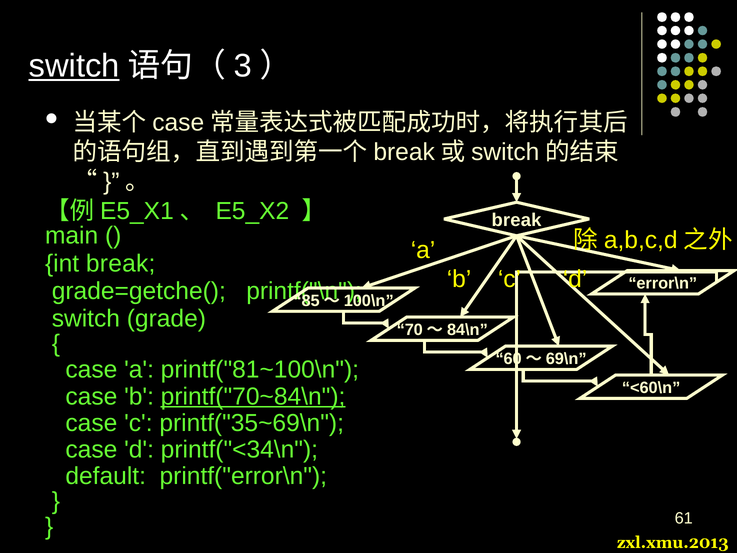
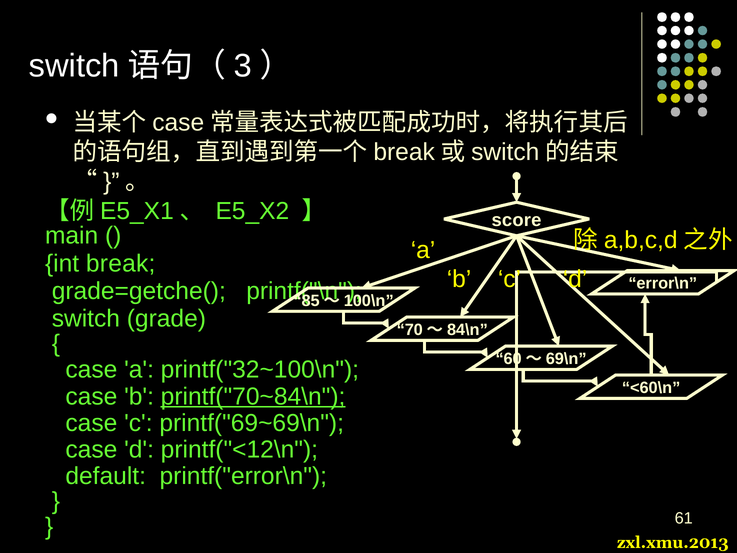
switch at (74, 66) underline: present -> none
break at (517, 220): break -> score
printf("81~100\n: printf("81~100\n -> printf("32~100\n
printf("35~69\n: printf("35~69\n -> printf("69~69\n
printf("<34\n: printf("<34\n -> printf("<12\n
